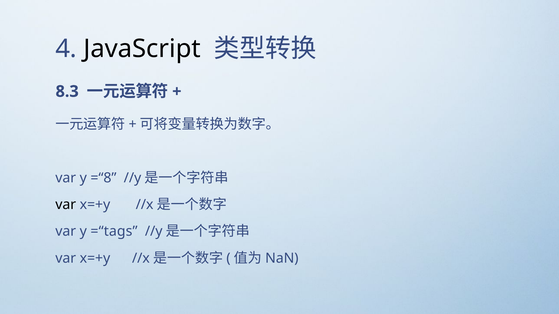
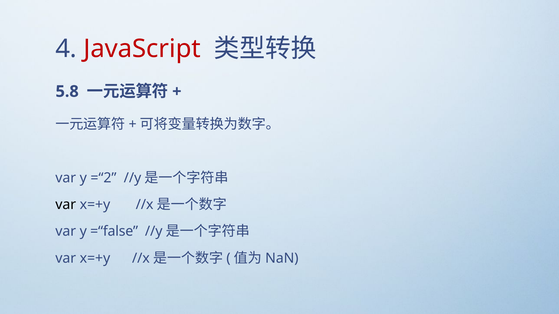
JavaScript colour: black -> red
8.3: 8.3 -> 5.8
=“8: =“8 -> =“2
=“tags: =“tags -> =“false
